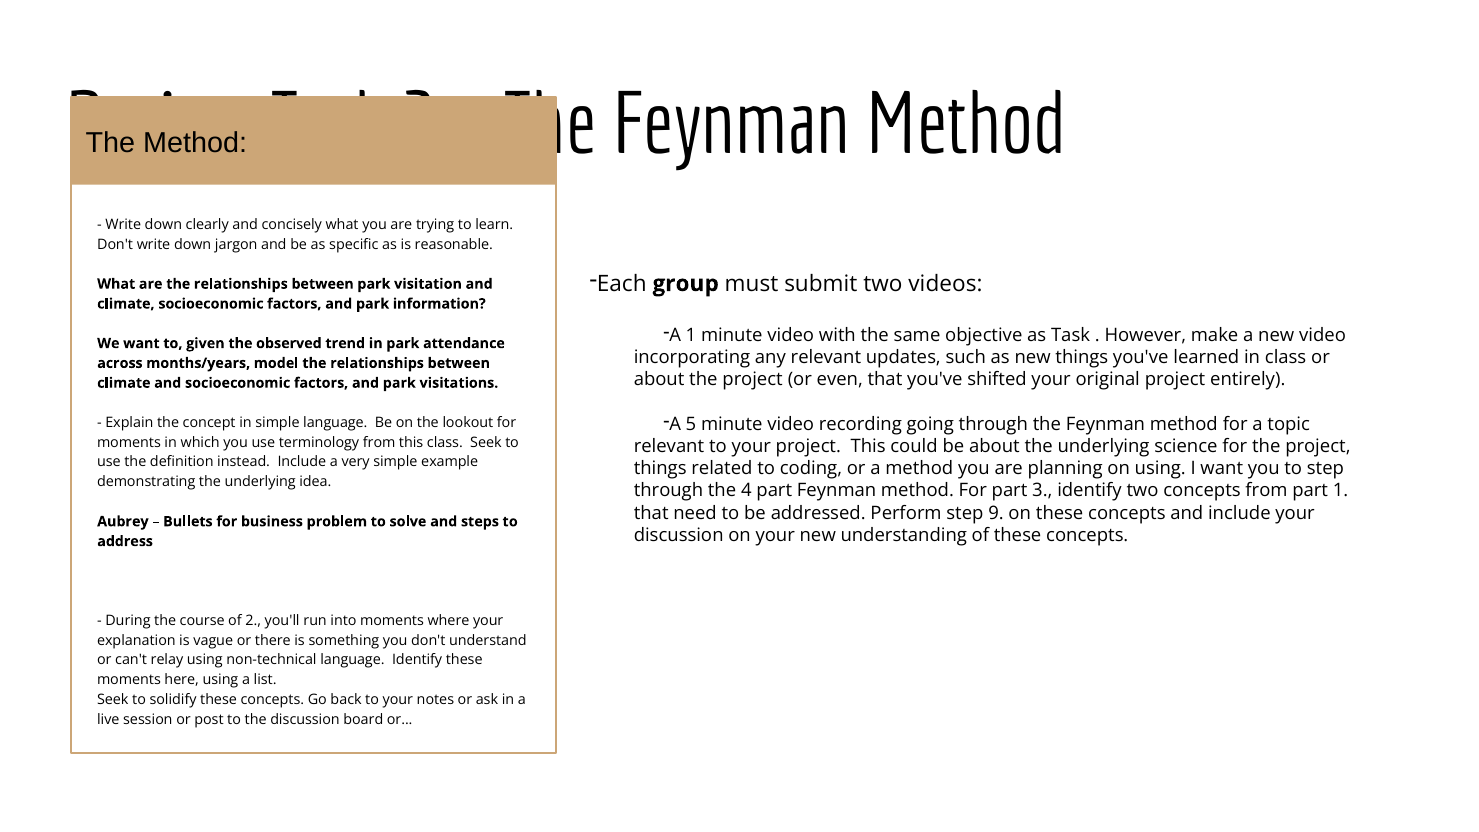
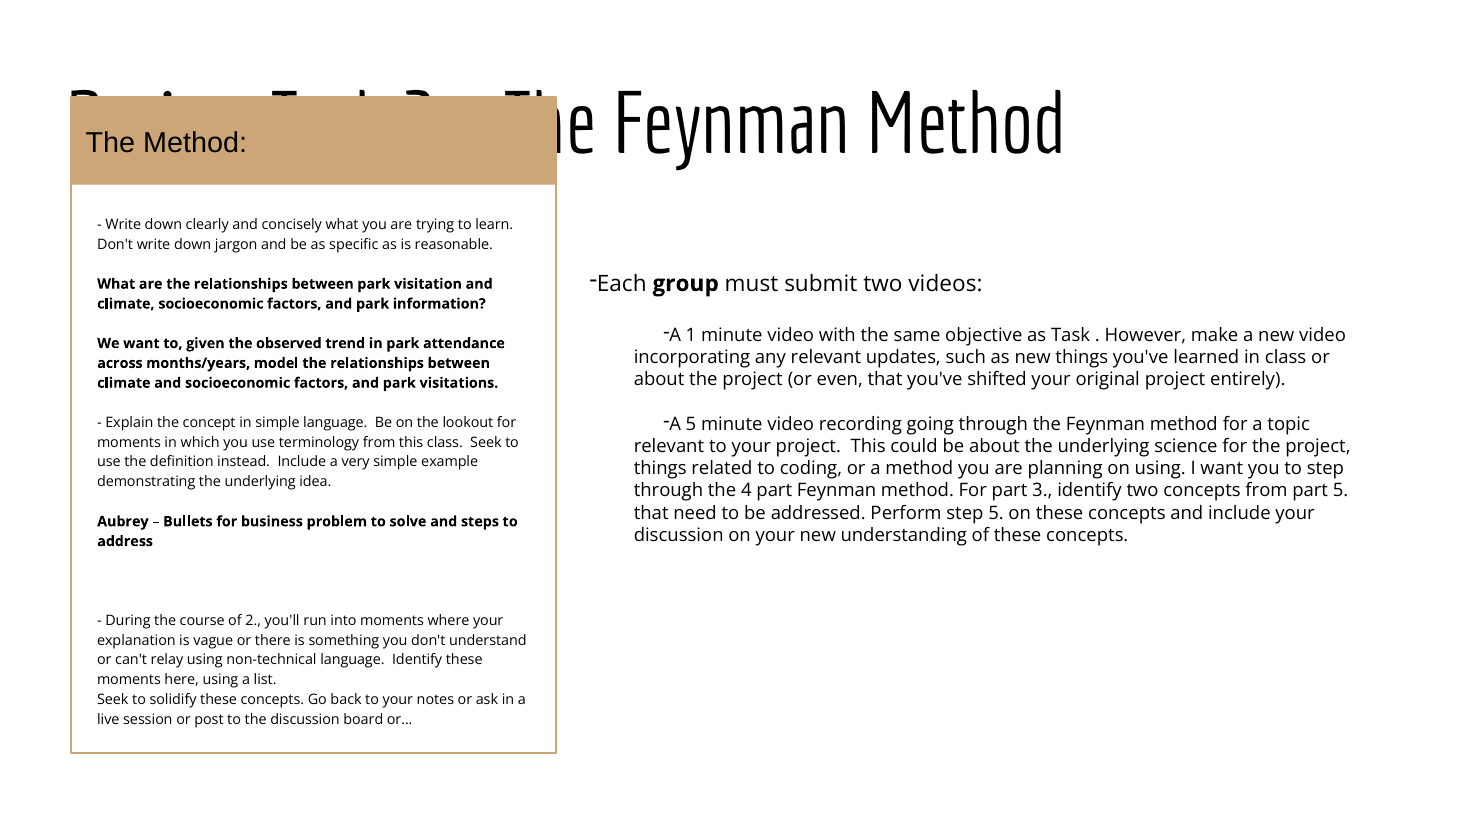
part 1: 1 -> 5
step 9: 9 -> 5
